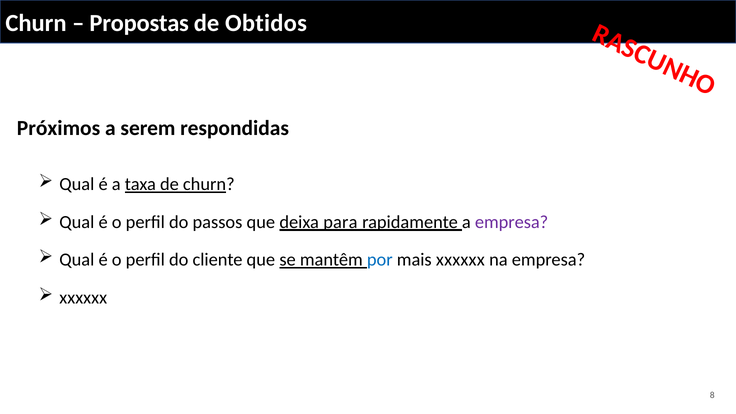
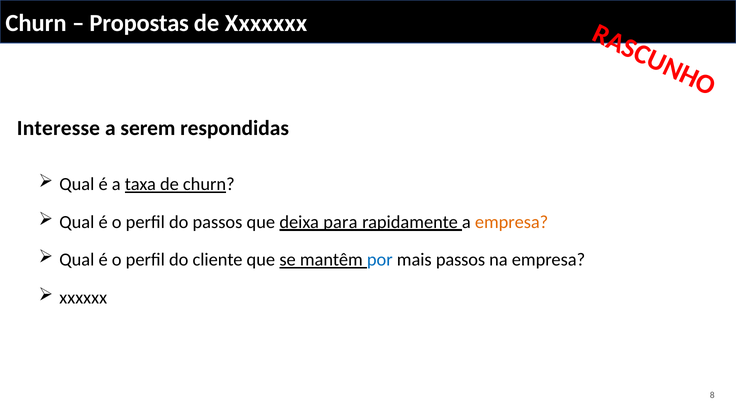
Obtidos: Obtidos -> Xxxxxxx
Próximos: Próximos -> Interesse
empresa at (512, 222) colour: purple -> orange
mais xxxxxx: xxxxxx -> passos
